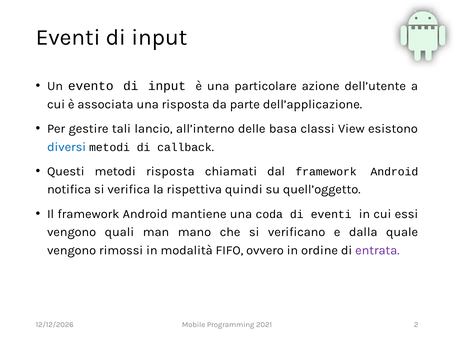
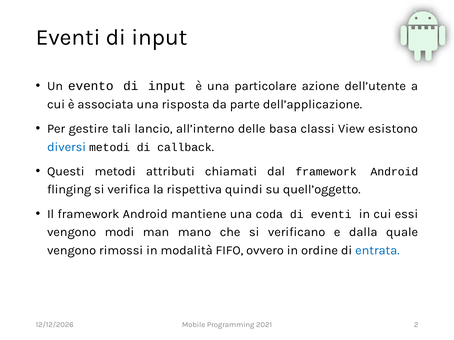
metodi risposta: risposta -> attributi
notifica: notifica -> flinging
quali: quali -> modi
entrata colour: purple -> blue
